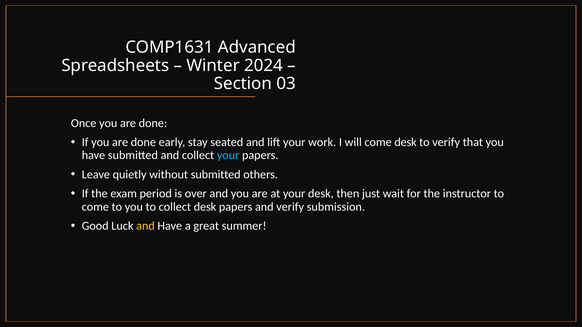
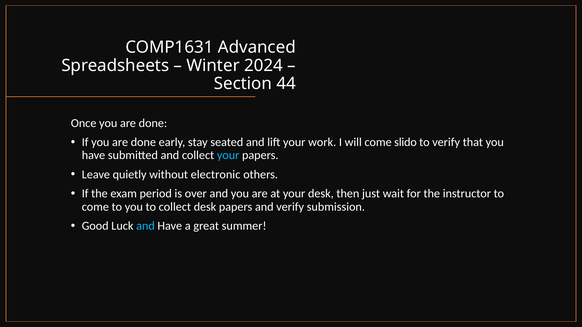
03: 03 -> 44
come desk: desk -> slido
without submitted: submitted -> electronic
and at (145, 226) colour: yellow -> light blue
